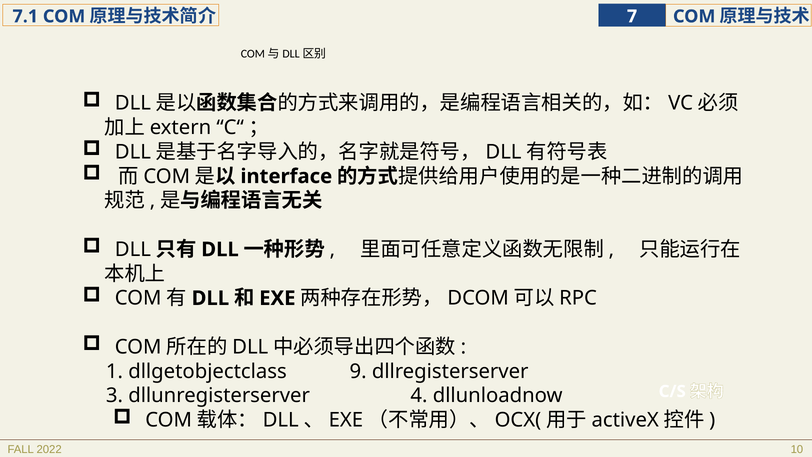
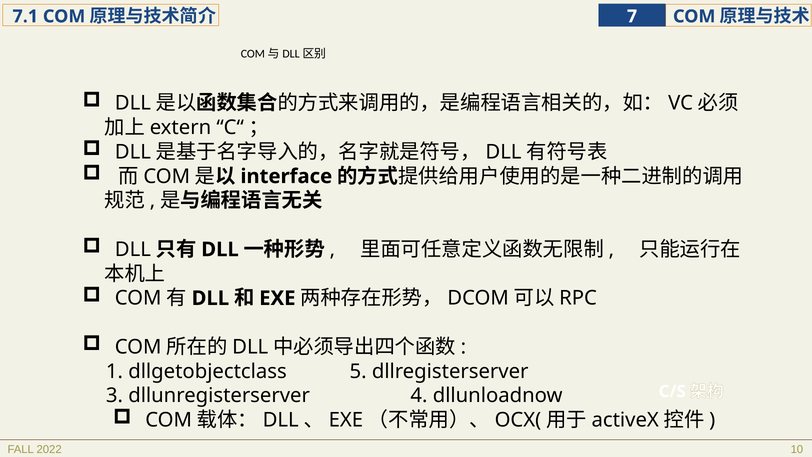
9: 9 -> 5
